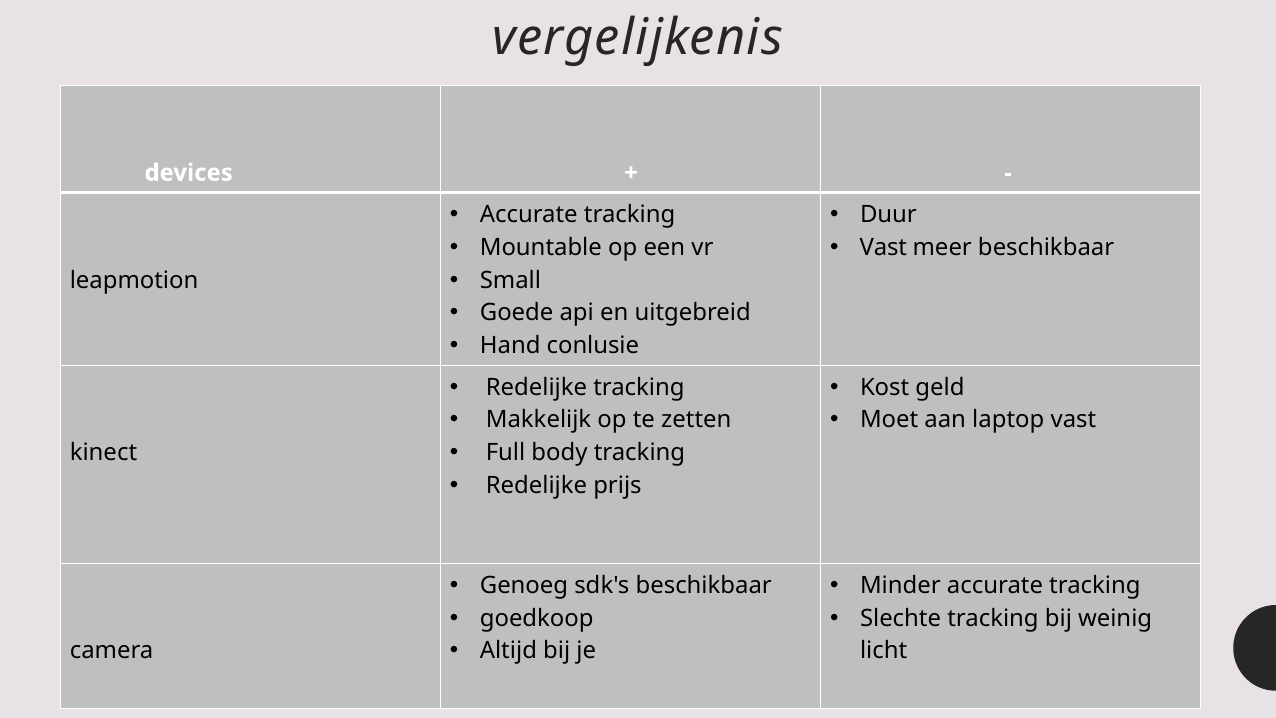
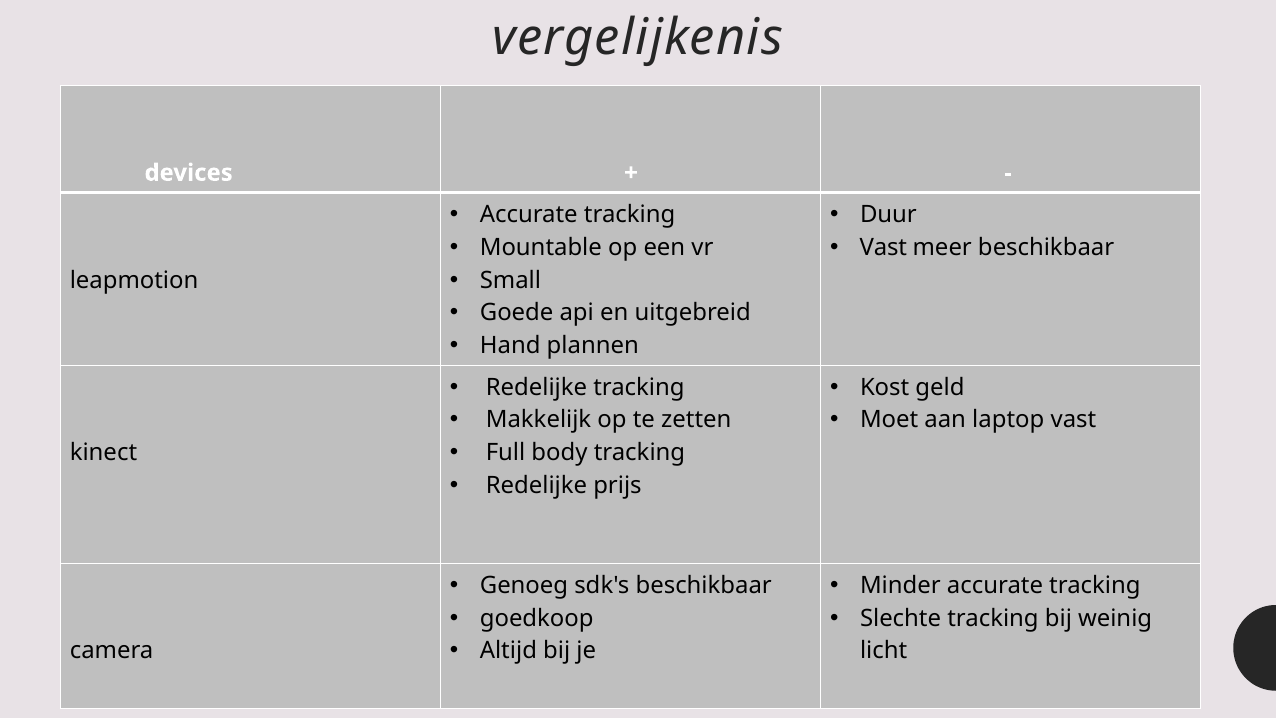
conlusie: conlusie -> plannen
